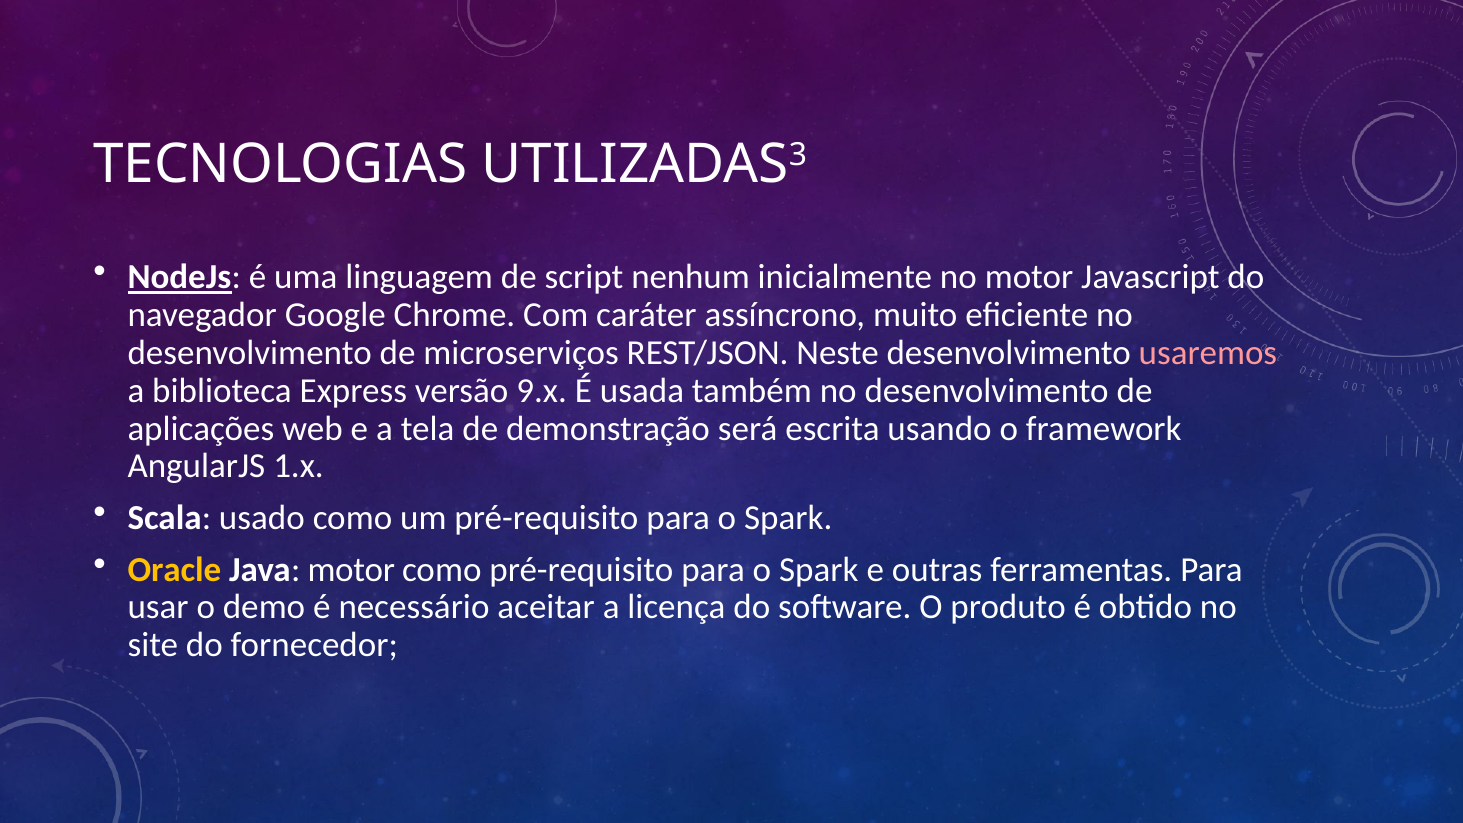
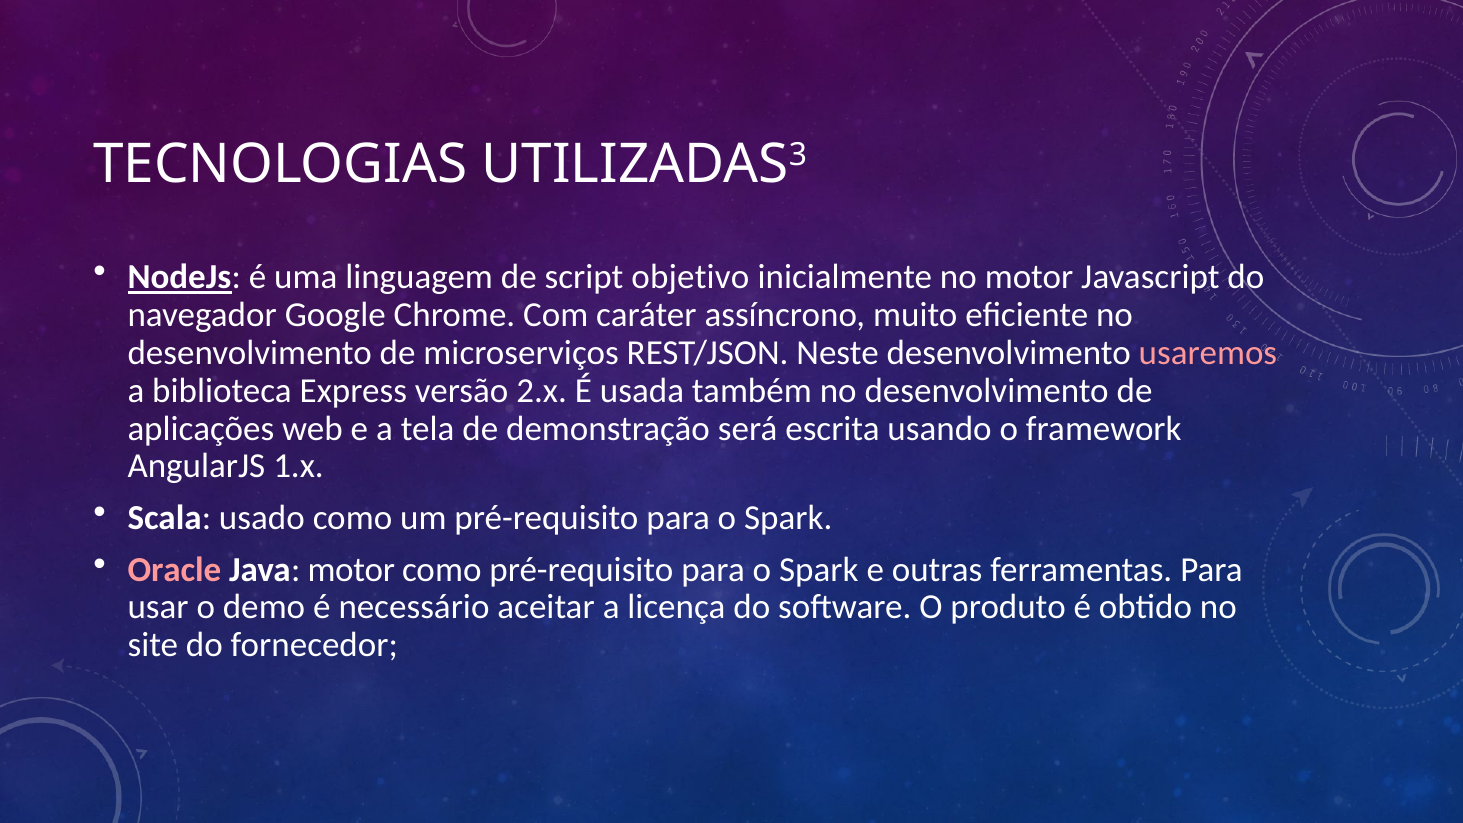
nenhum: nenhum -> objetivo
9.x: 9.x -> 2.x
Oracle colour: yellow -> pink
